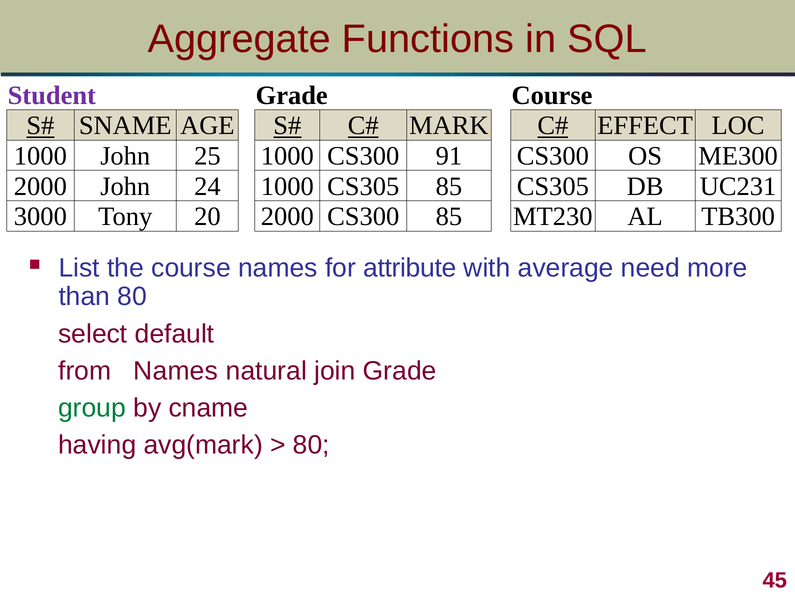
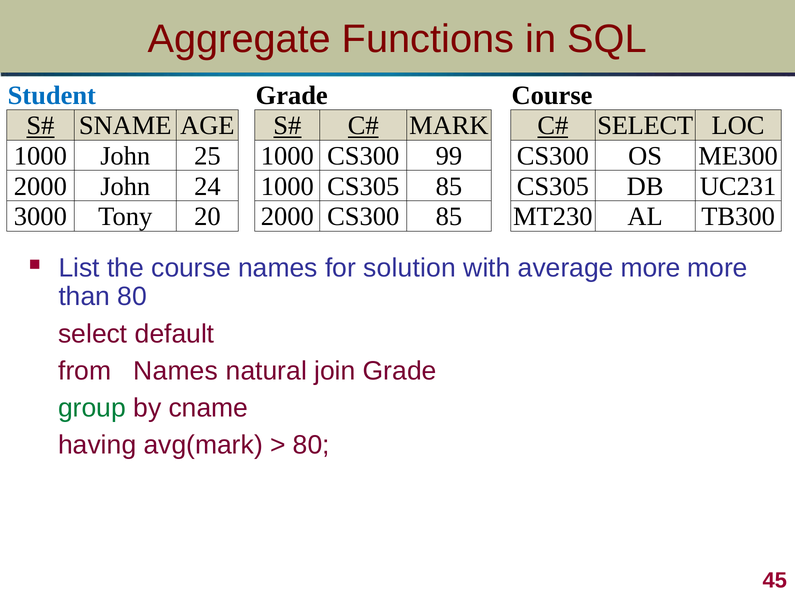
Student colour: purple -> blue
EFFECT at (645, 126): EFFECT -> SELECT
91: 91 -> 99
attribute: attribute -> solution
average need: need -> more
